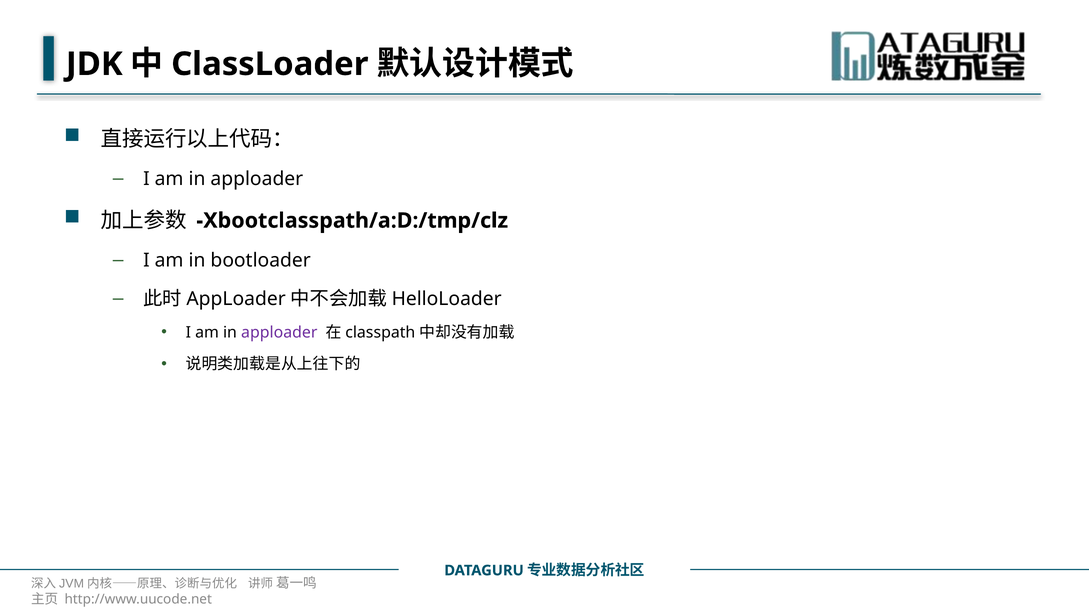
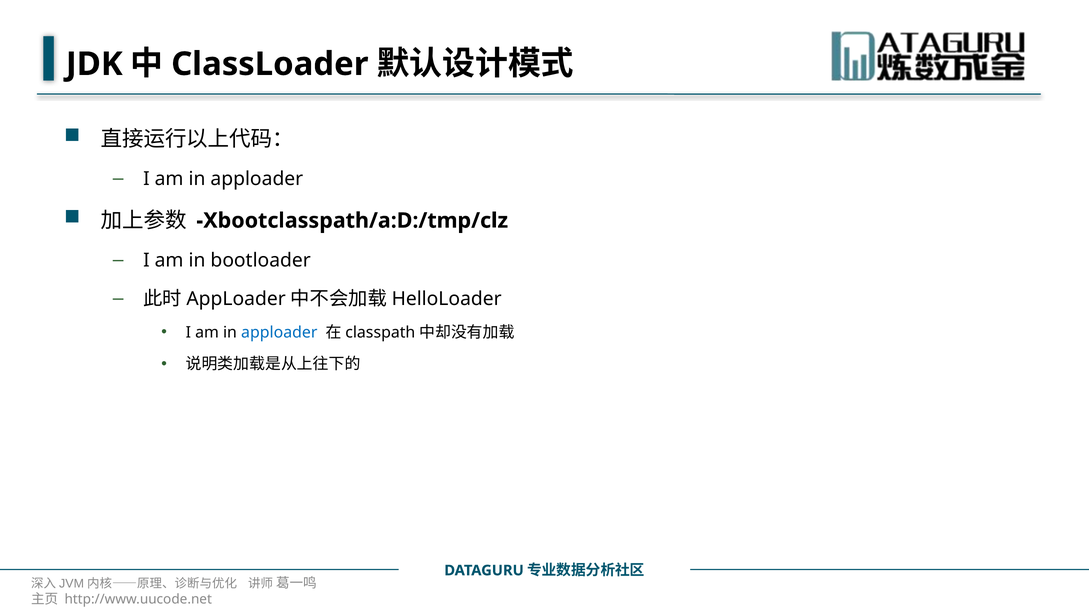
apploader at (279, 332) colour: purple -> blue
